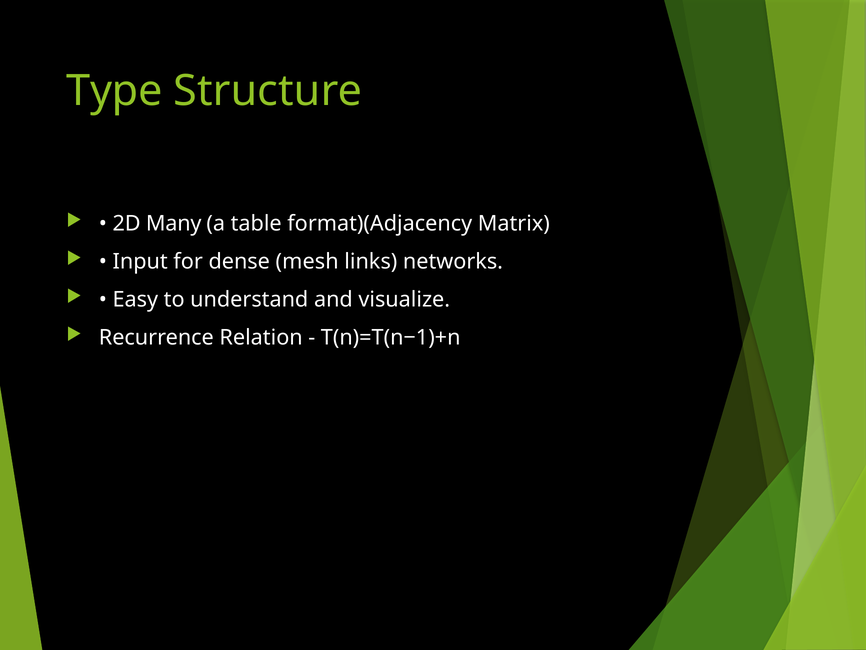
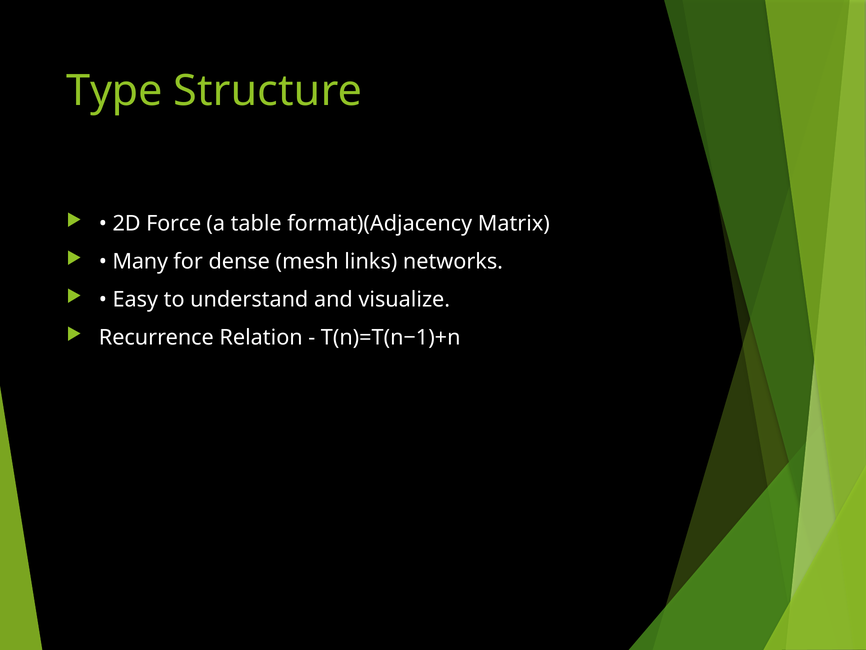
Many: Many -> Force
Input: Input -> Many
